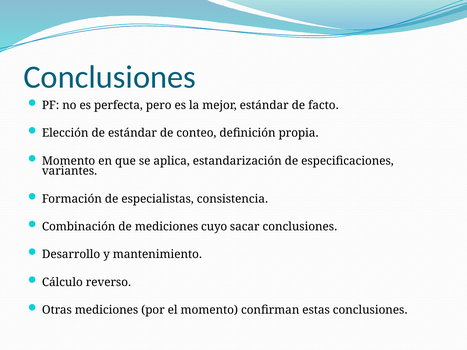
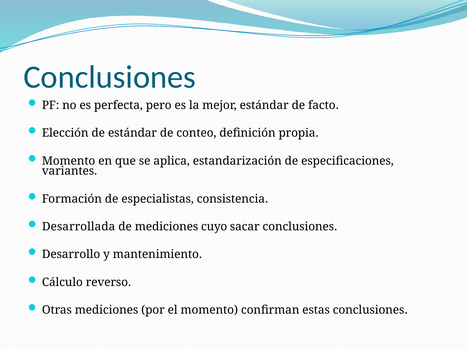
Combinación: Combinación -> Desarrollada
